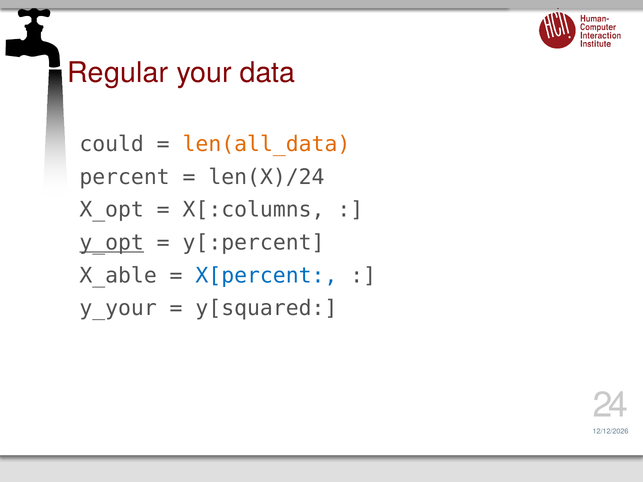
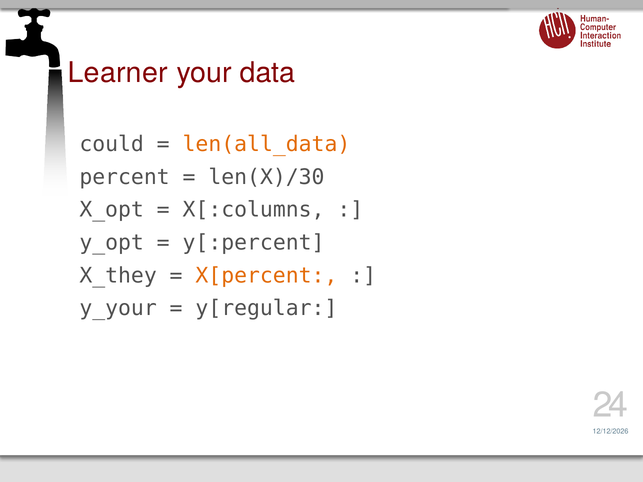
Regular: Regular -> Learner
len(X)/24: len(X)/24 -> len(X)/30
y_opt underline: present -> none
X_able: X_able -> X_they
X[percent colour: blue -> orange
y[squared: y[squared -> y[regular
